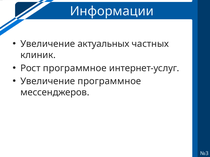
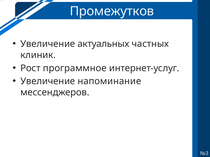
Информации: Информации -> Промежутков
Увеличение программное: программное -> напоминание
